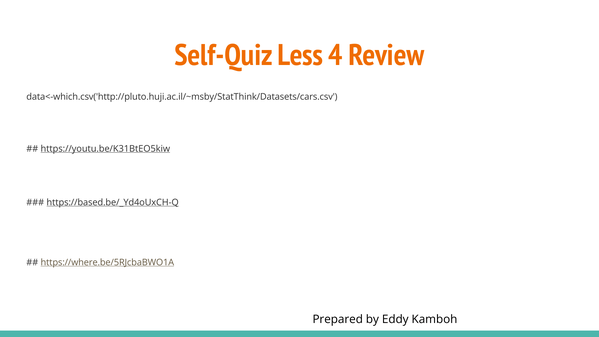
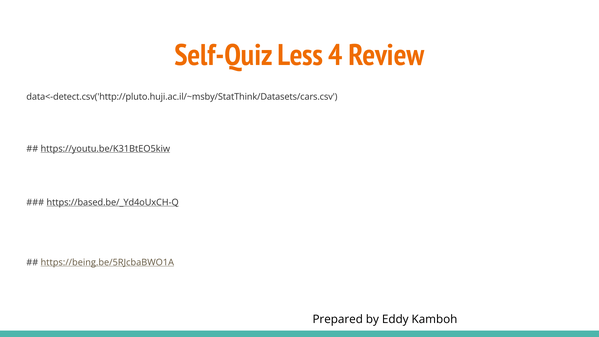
data<-which.csv('http://pluto.huji.ac.il/~msby/StatThink/Datasets/cars.csv: data<-which.csv('http://pluto.huji.ac.il/~msby/StatThink/Datasets/cars.csv -> data<-detect.csv('http://pluto.huji.ac.il/~msby/StatThink/Datasets/cars.csv
https://where.be/5RJcbaBWO1A: https://where.be/5RJcbaBWO1A -> https://being.be/5RJcbaBWO1A
